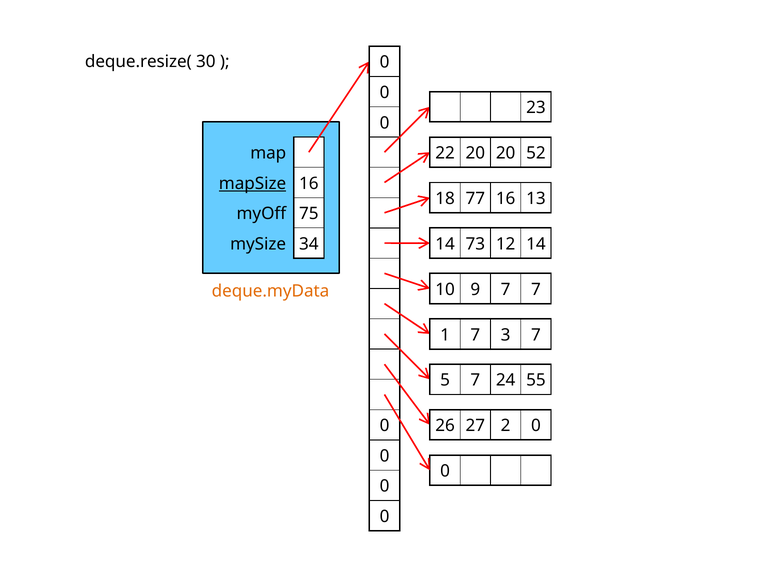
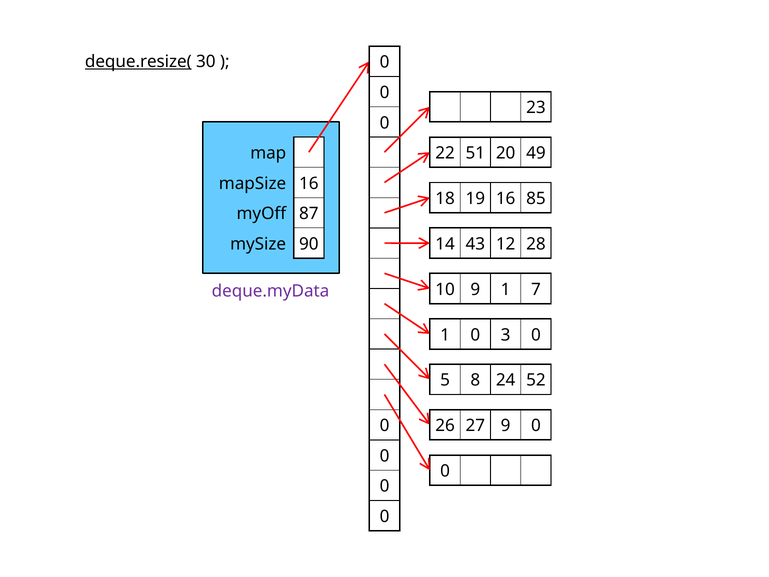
deque.resize( underline: none -> present
22 20: 20 -> 51
52: 52 -> 49
mapSize underline: present -> none
77: 77 -> 19
13: 13 -> 85
75: 75 -> 87
34: 34 -> 90
73: 73 -> 43
12 14: 14 -> 28
9 7: 7 -> 1
deque.myData colour: orange -> purple
1 7: 7 -> 0
3 7: 7 -> 0
5 7: 7 -> 8
55: 55 -> 52
27 2: 2 -> 9
